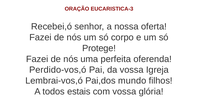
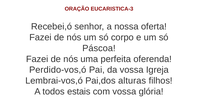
Protege: Protege -> Páscoa
mundo: mundo -> alturas
